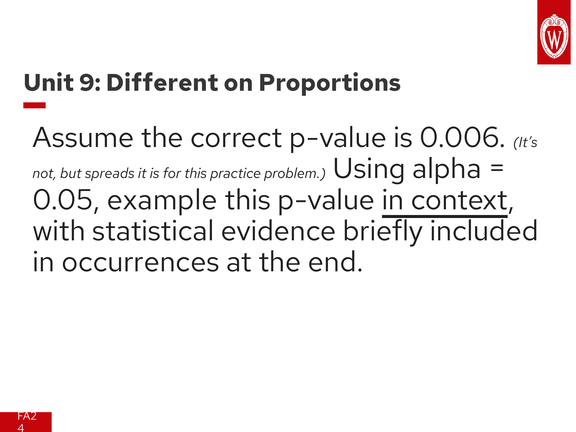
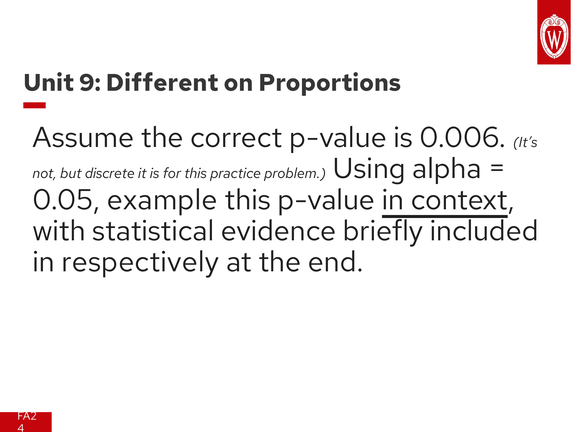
spreads: spreads -> discrete
occurrences: occurrences -> respectively
